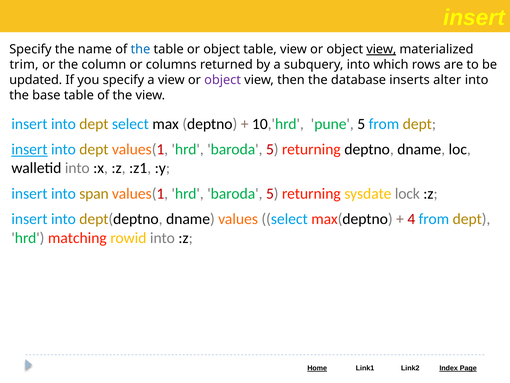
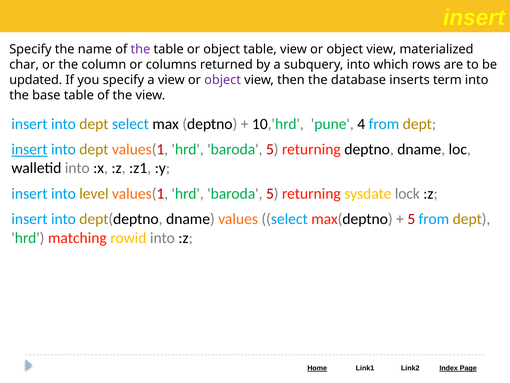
the at (140, 49) colour: blue -> purple
view at (381, 49) underline: present -> none
trim: trim -> char
alter: alter -> term
pune 5: 5 -> 4
span: span -> level
4 at (411, 219): 4 -> 5
